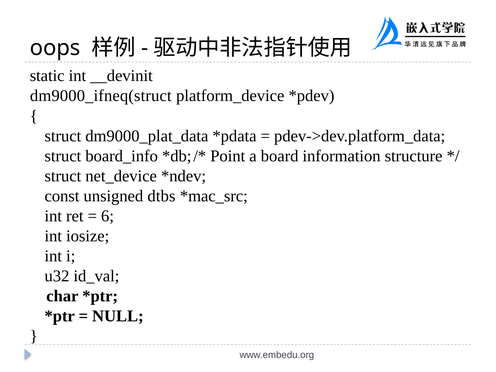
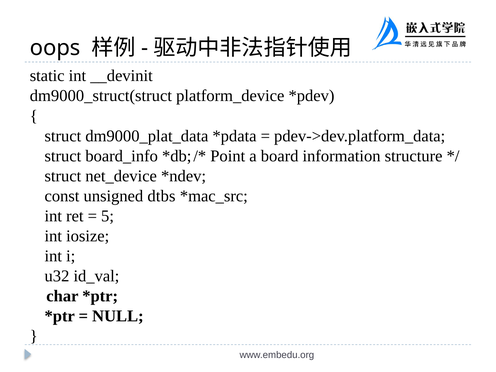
dm9000_ifneq(struct: dm9000_ifneq(struct -> dm9000_struct(struct
6: 6 -> 5
